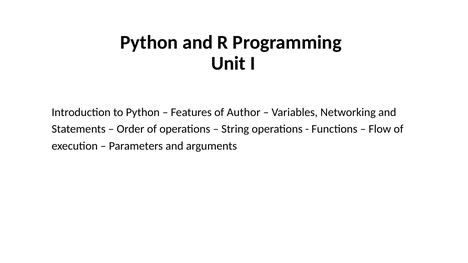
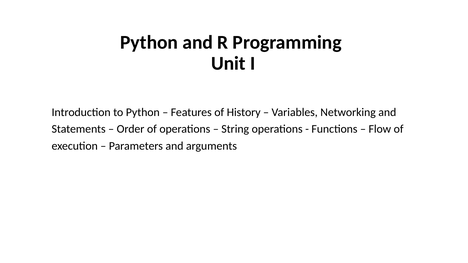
Author: Author -> History
